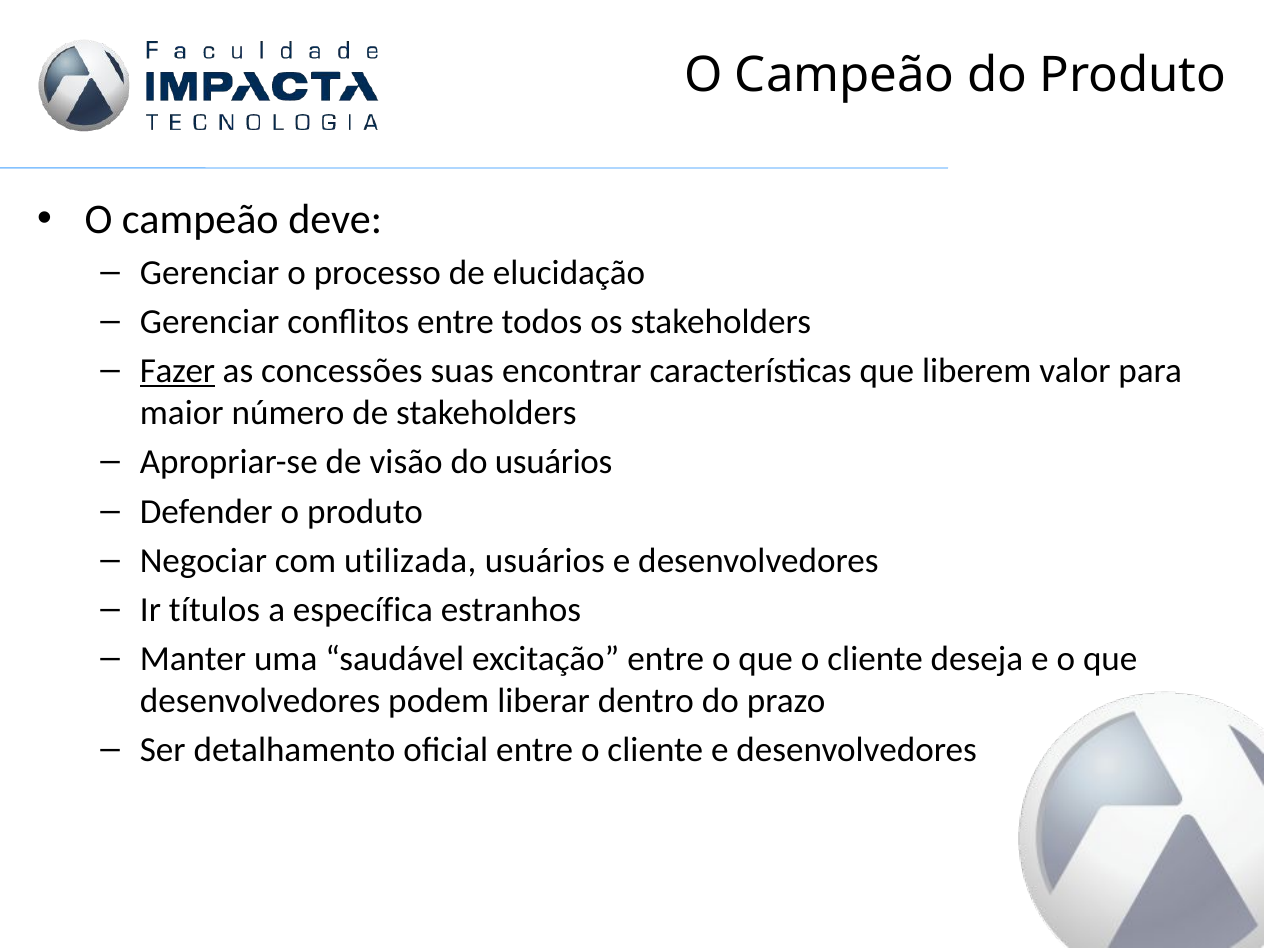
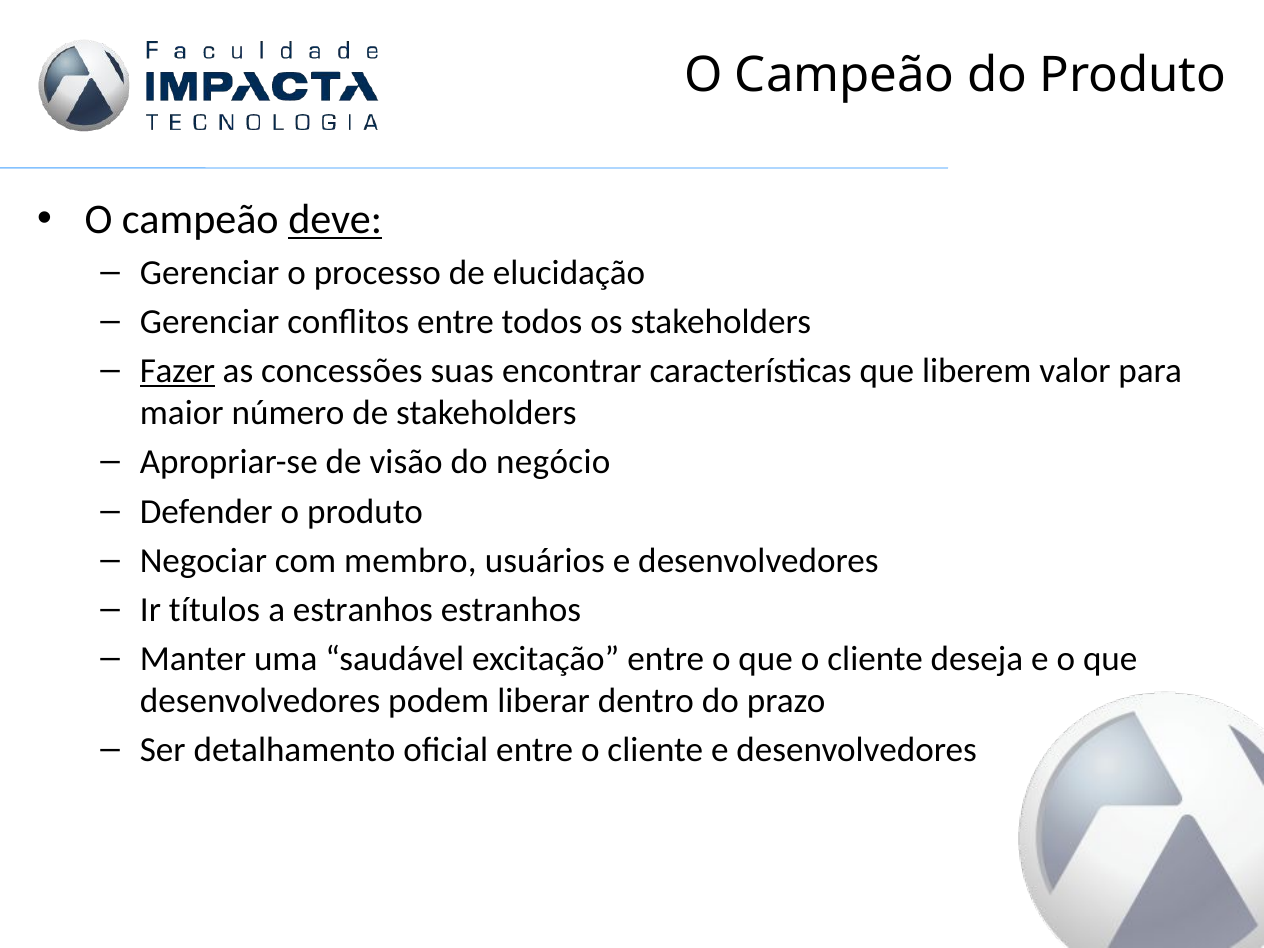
deve underline: none -> present
do usuários: usuários -> negócio
utilizada: utilizada -> membro
a específica: específica -> estranhos
